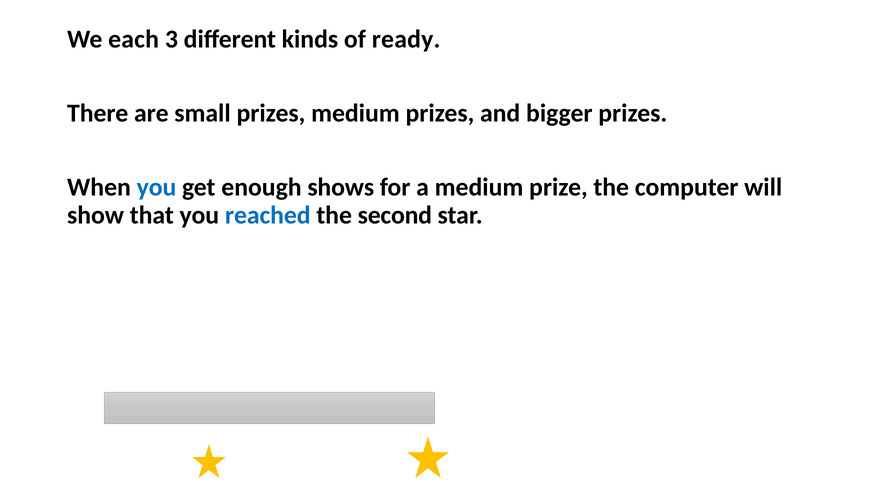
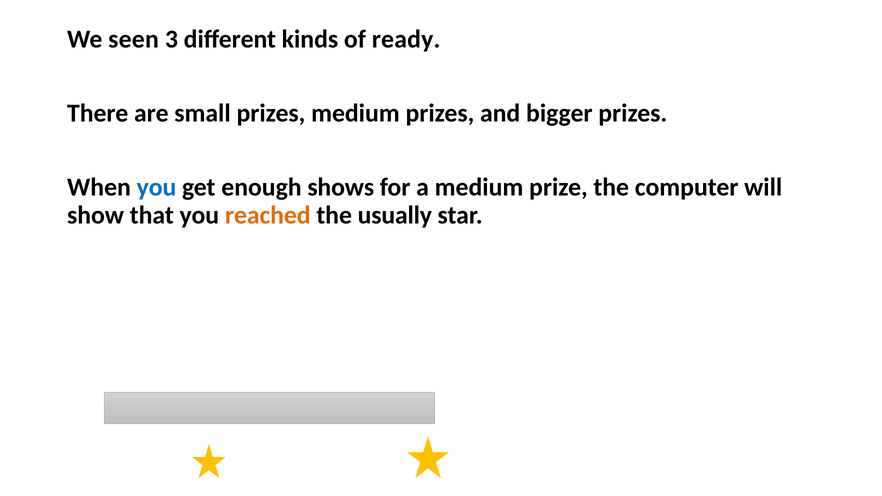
each: each -> seen
reached colour: blue -> orange
second: second -> usually
